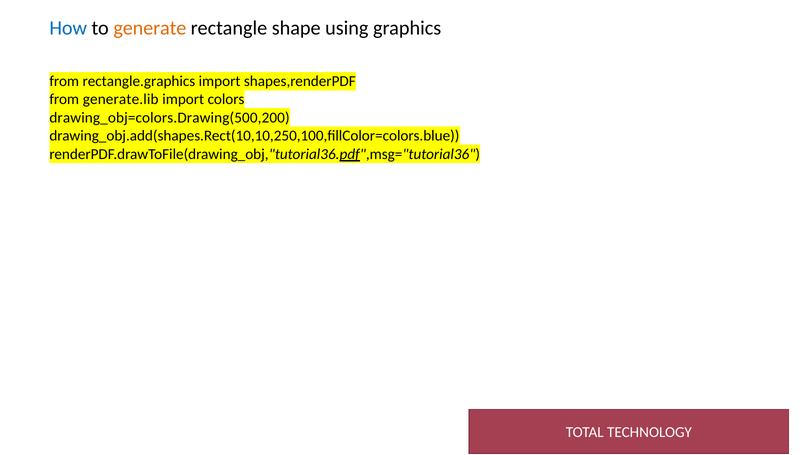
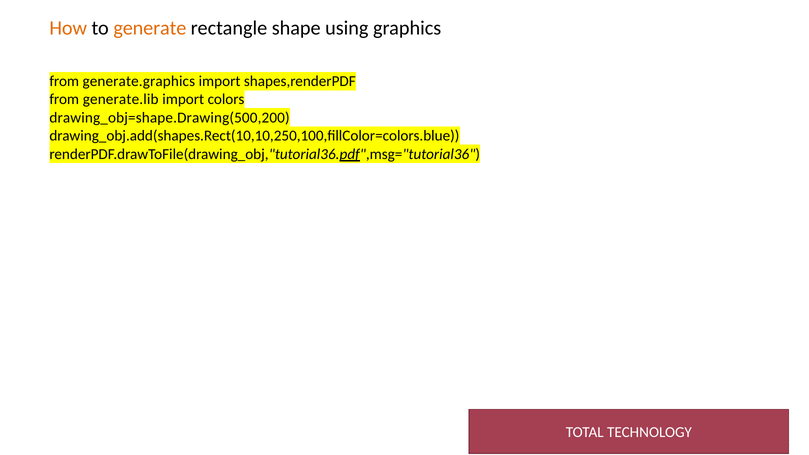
How colour: blue -> orange
rectangle.graphics: rectangle.graphics -> generate.graphics
drawing_obj=colors.Drawing(500,200: drawing_obj=colors.Drawing(500,200 -> drawing_obj=shape.Drawing(500,200
